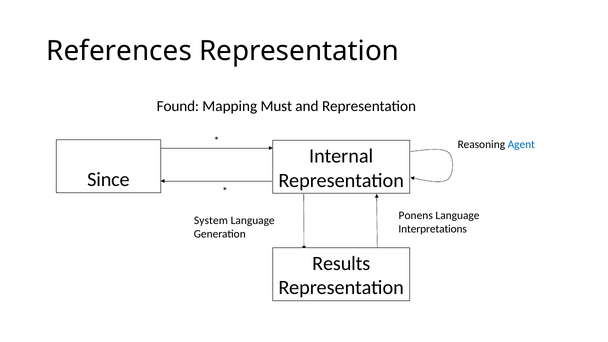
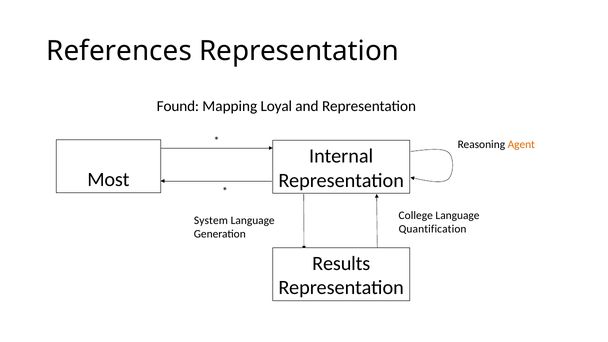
Must: Must -> Loyal
Agent colour: blue -> orange
Since: Since -> Most
Ponens: Ponens -> College
Interpretations: Interpretations -> Quantification
